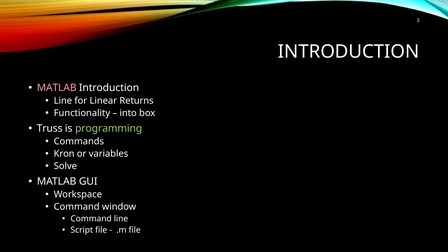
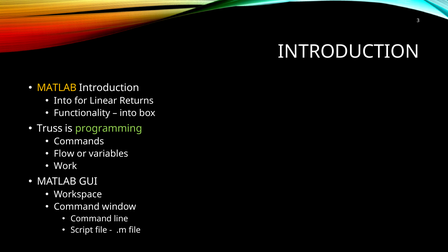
MATLAB at (57, 88) colour: pink -> yellow
Line at (63, 101): Line -> Into
Kron: Kron -> Flow
Solve: Solve -> Work
